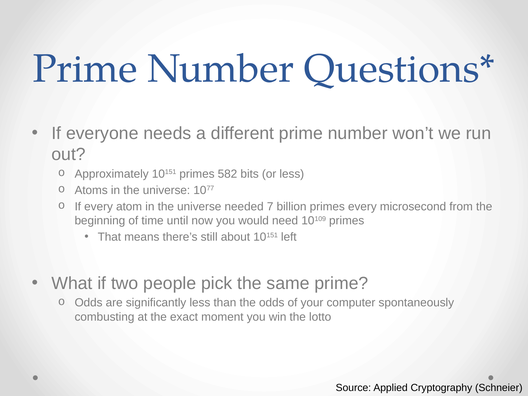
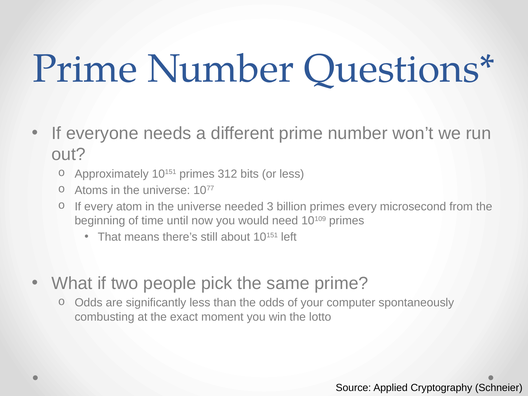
582: 582 -> 312
7: 7 -> 3
